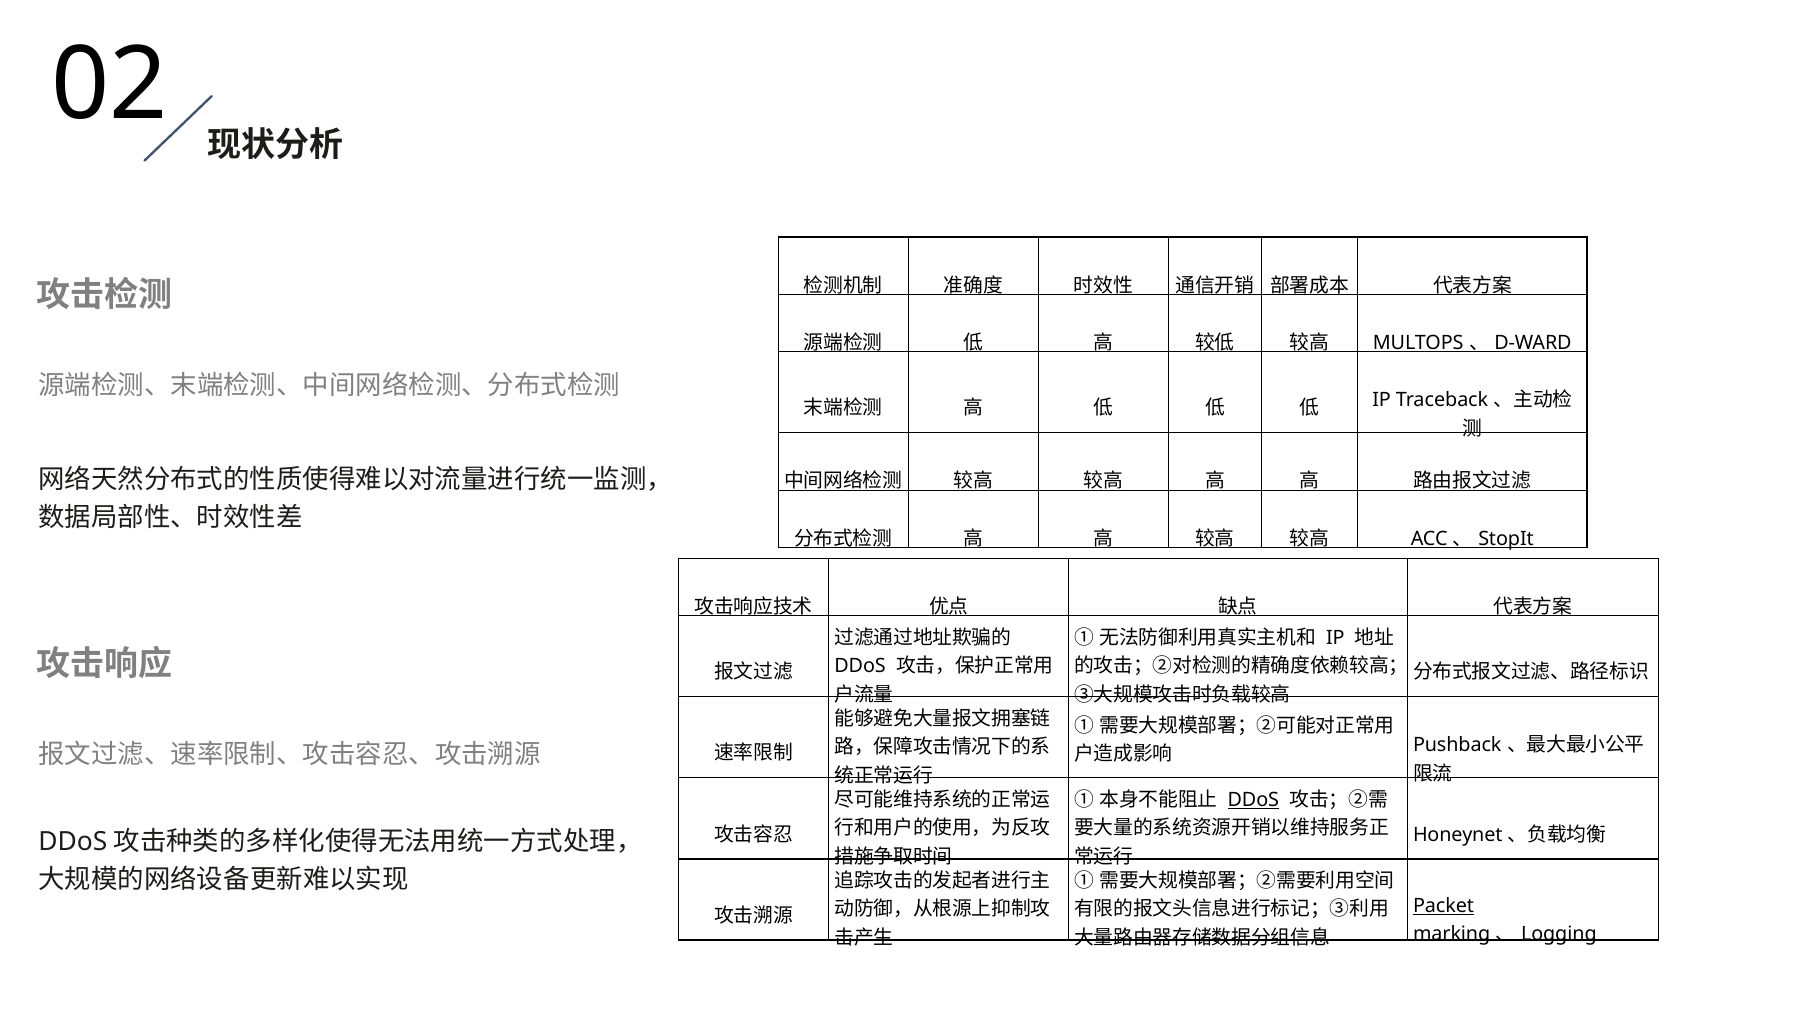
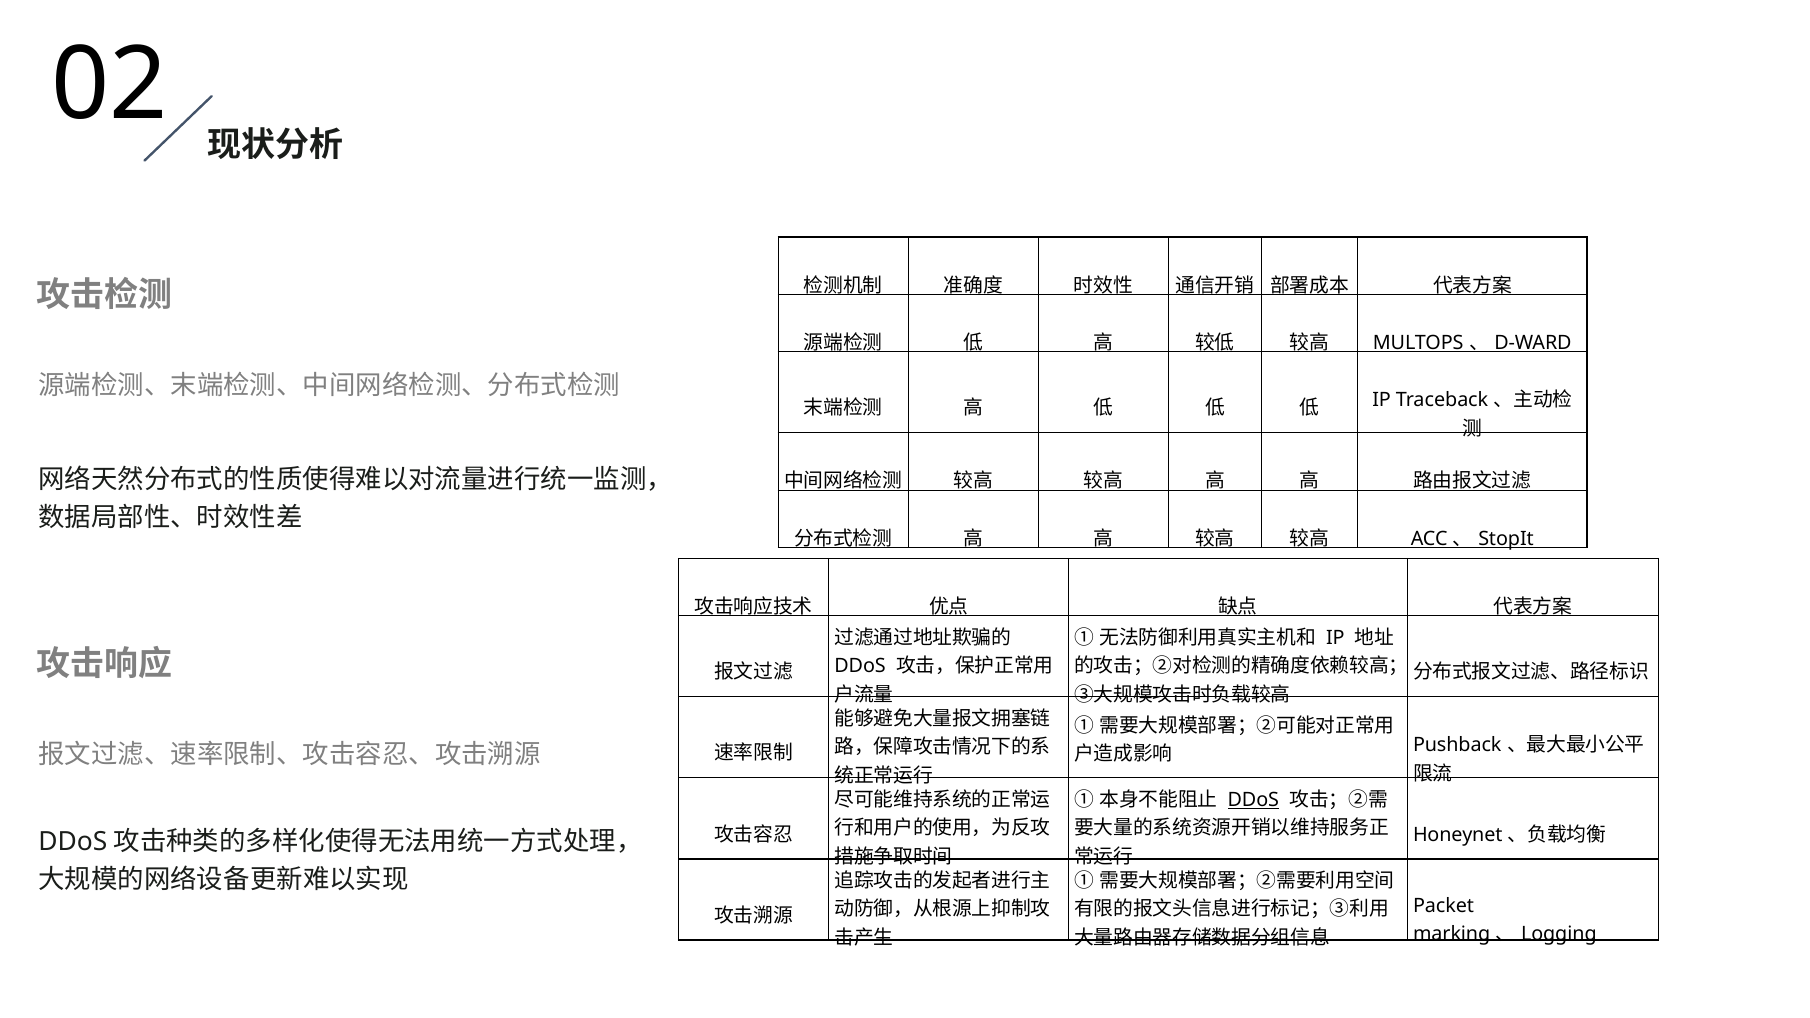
Packet underline: present -> none
